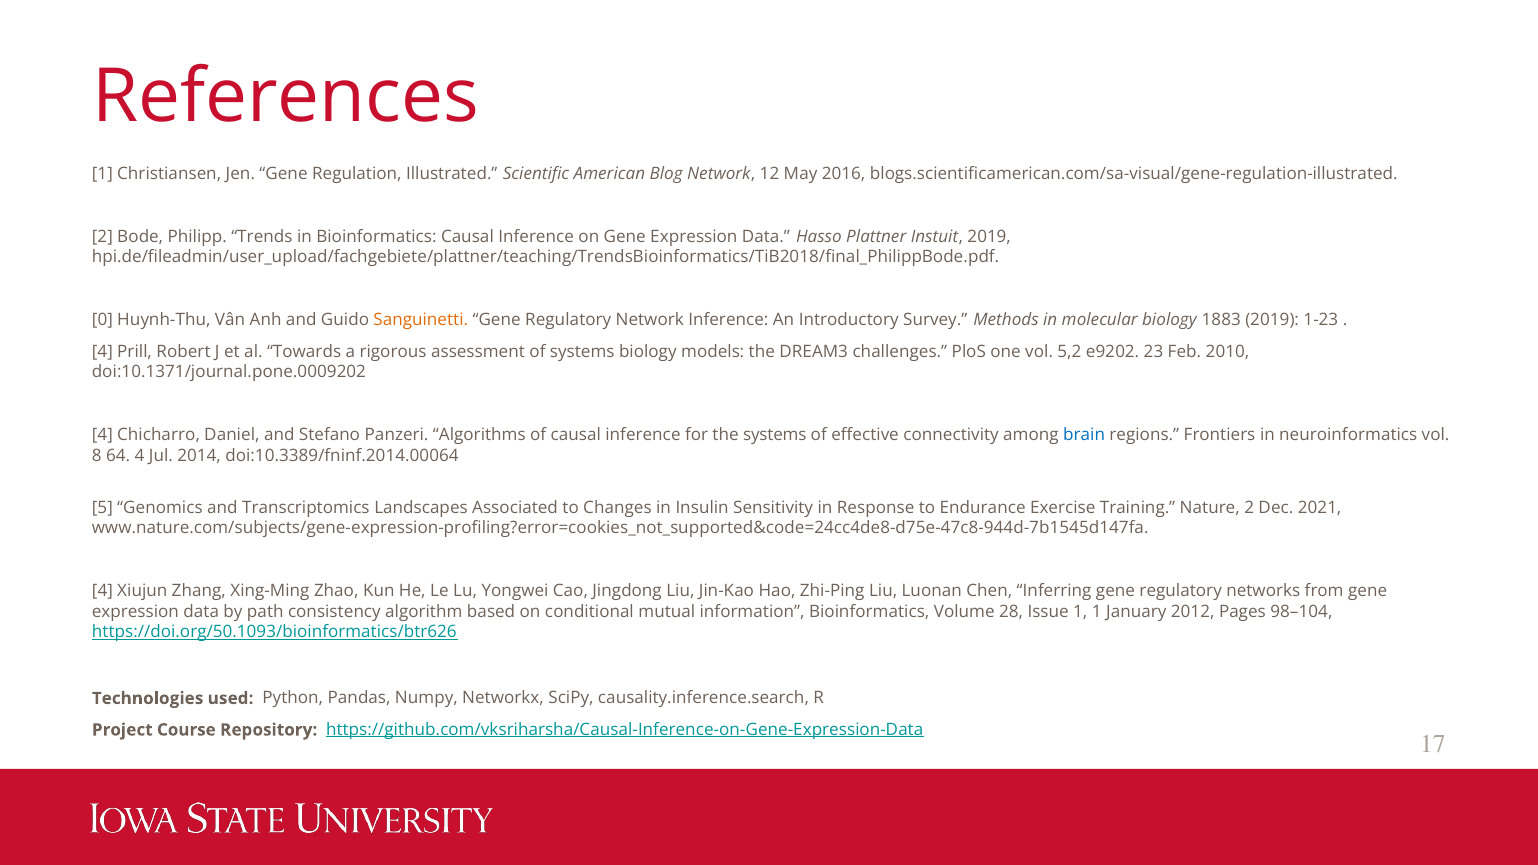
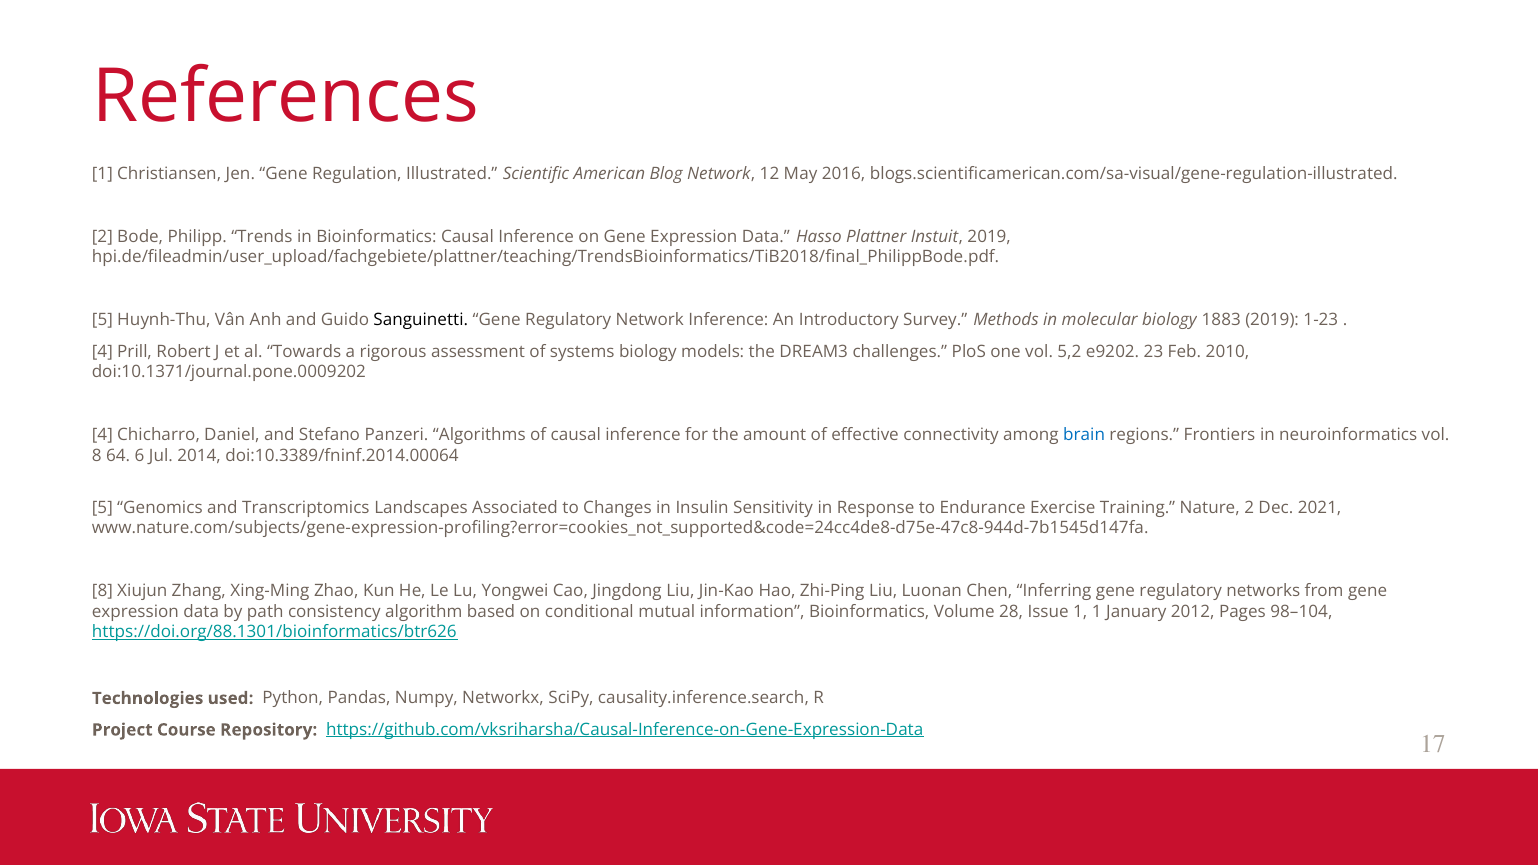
0 at (102, 320): 0 -> 5
Sanguinetti colour: orange -> black
the systems: systems -> amount
64 4: 4 -> 6
4 at (102, 591): 4 -> 8
https://doi.org/50.1093/bioinformatics/btr626: https://doi.org/50.1093/bioinformatics/btr626 -> https://doi.org/88.1301/bioinformatics/btr626
